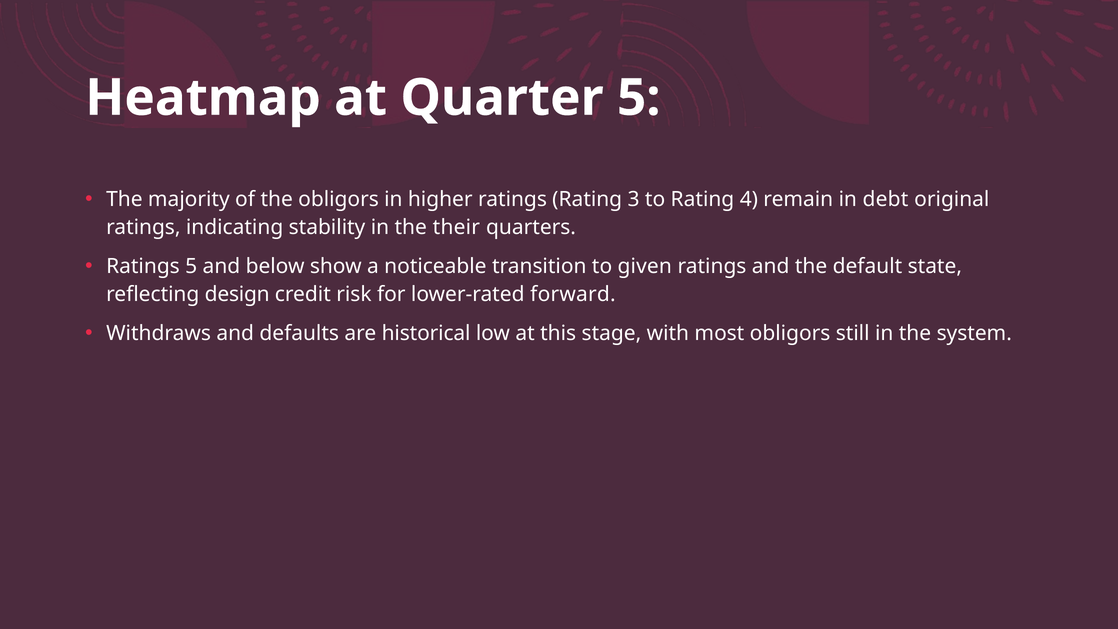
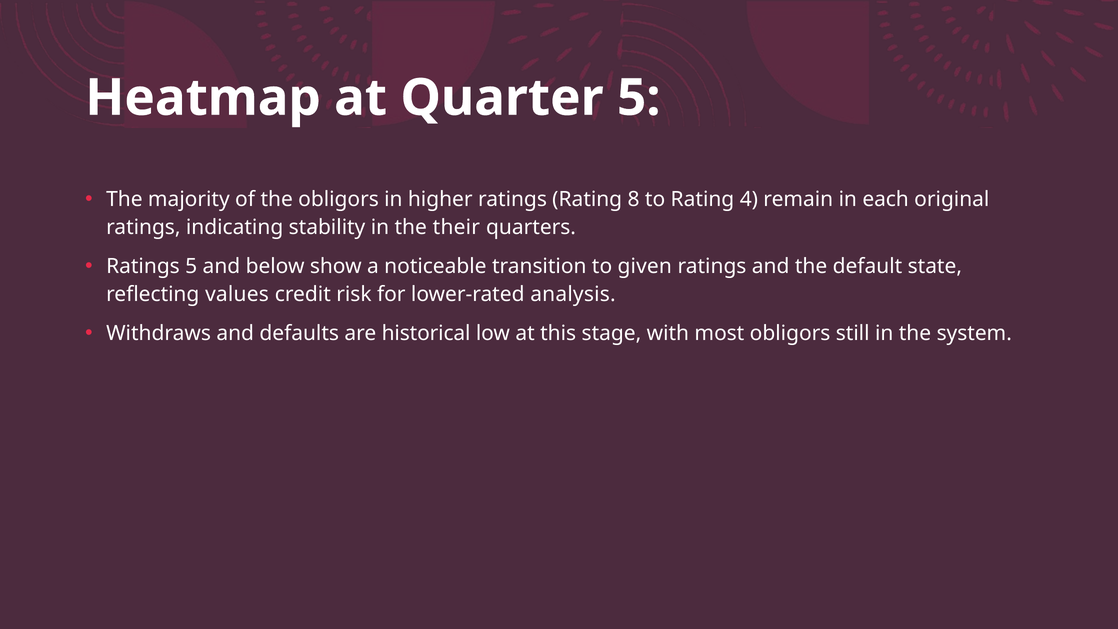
3: 3 -> 8
debt: debt -> each
design: design -> values
forward: forward -> analysis
